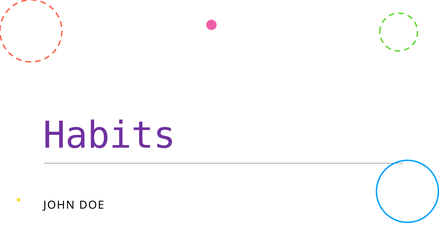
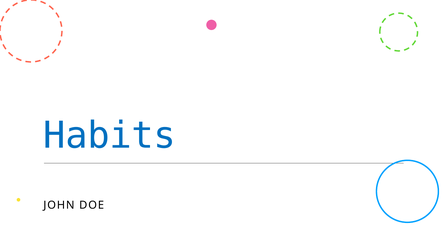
Habits colour: purple -> blue
